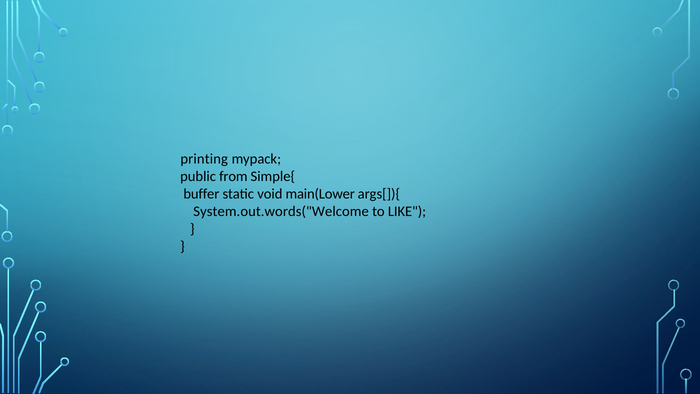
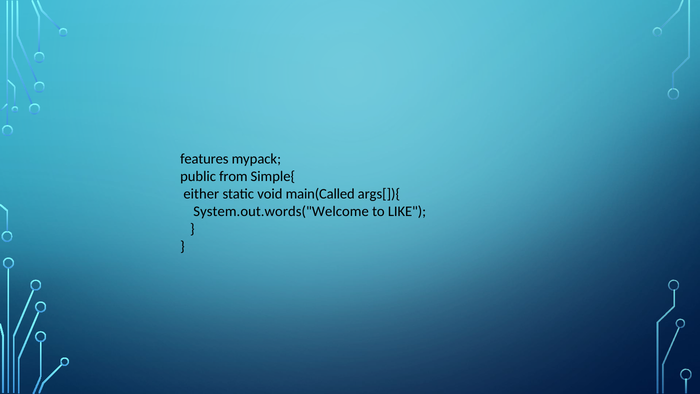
printing: printing -> features
buffer: buffer -> either
main(Lower: main(Lower -> main(Called
